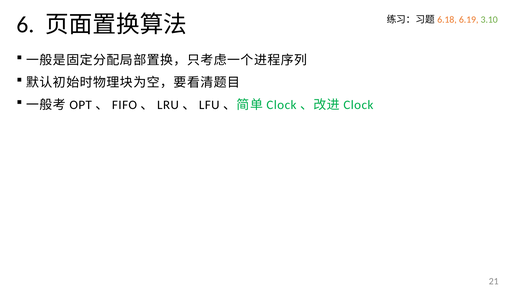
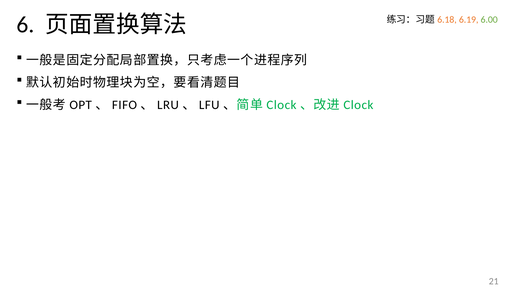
3.10: 3.10 -> 6.00
